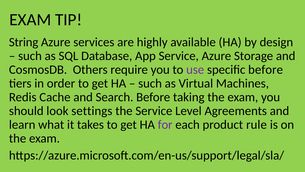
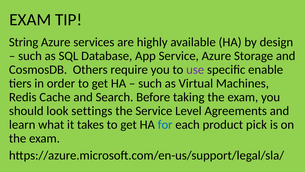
specific before: before -> enable
for colour: purple -> blue
rule: rule -> pick
